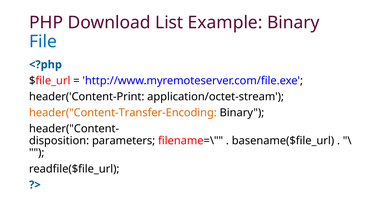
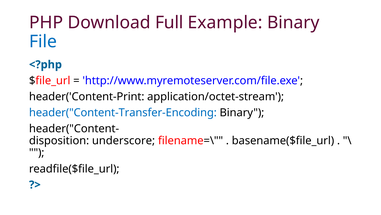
List: List -> Full
header("Content-Transfer-Encoding colour: orange -> blue
parameters: parameters -> underscore
